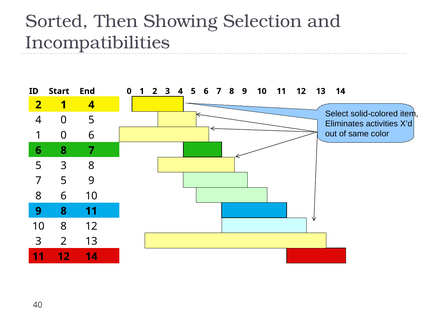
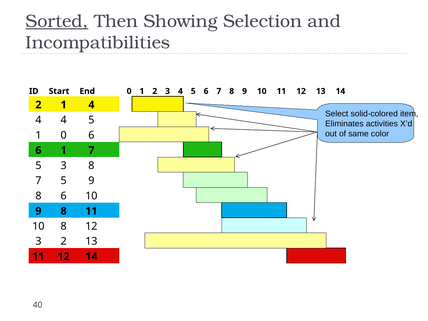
Sorted underline: none -> present
0 at (64, 120): 0 -> 4
6 8: 8 -> 1
